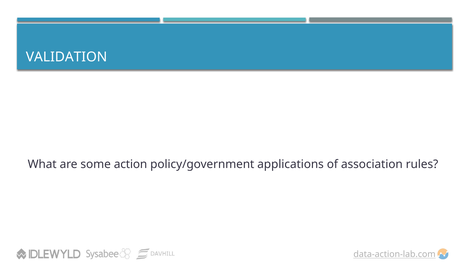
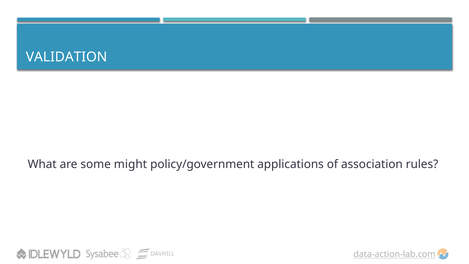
action: action -> might
